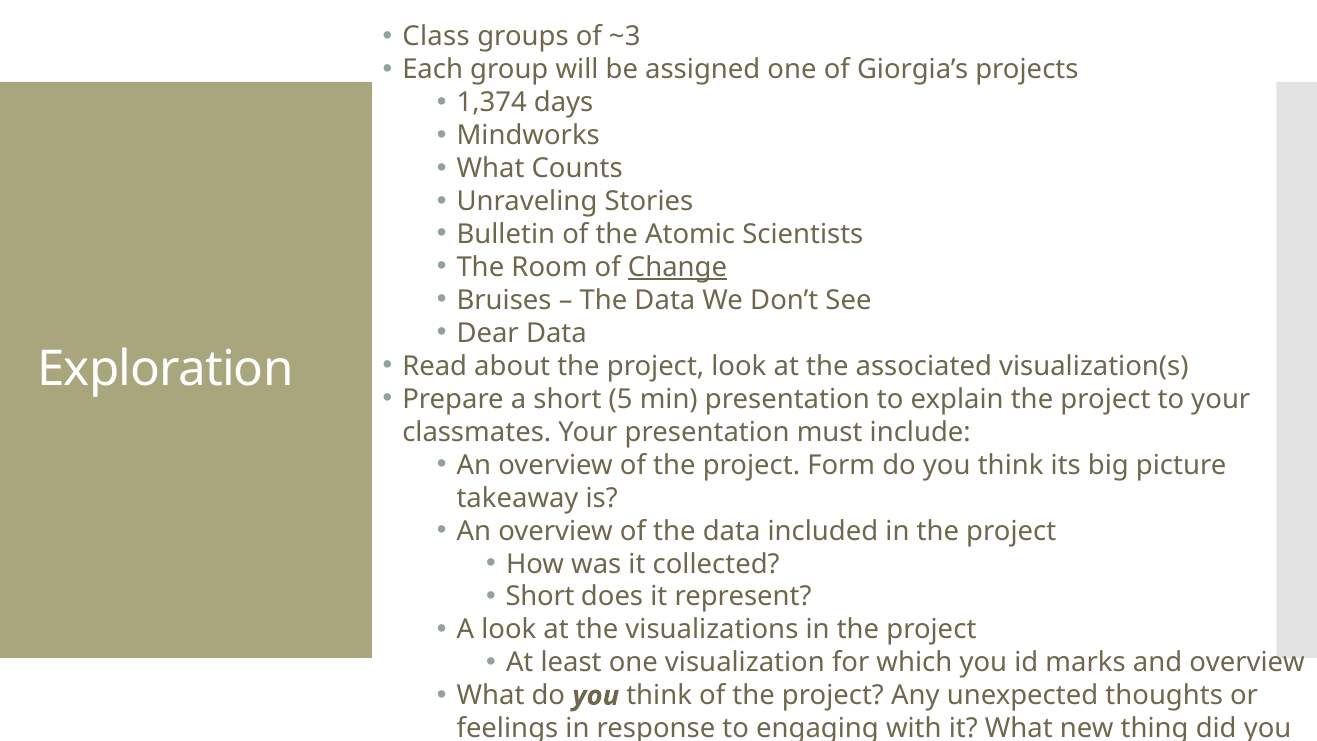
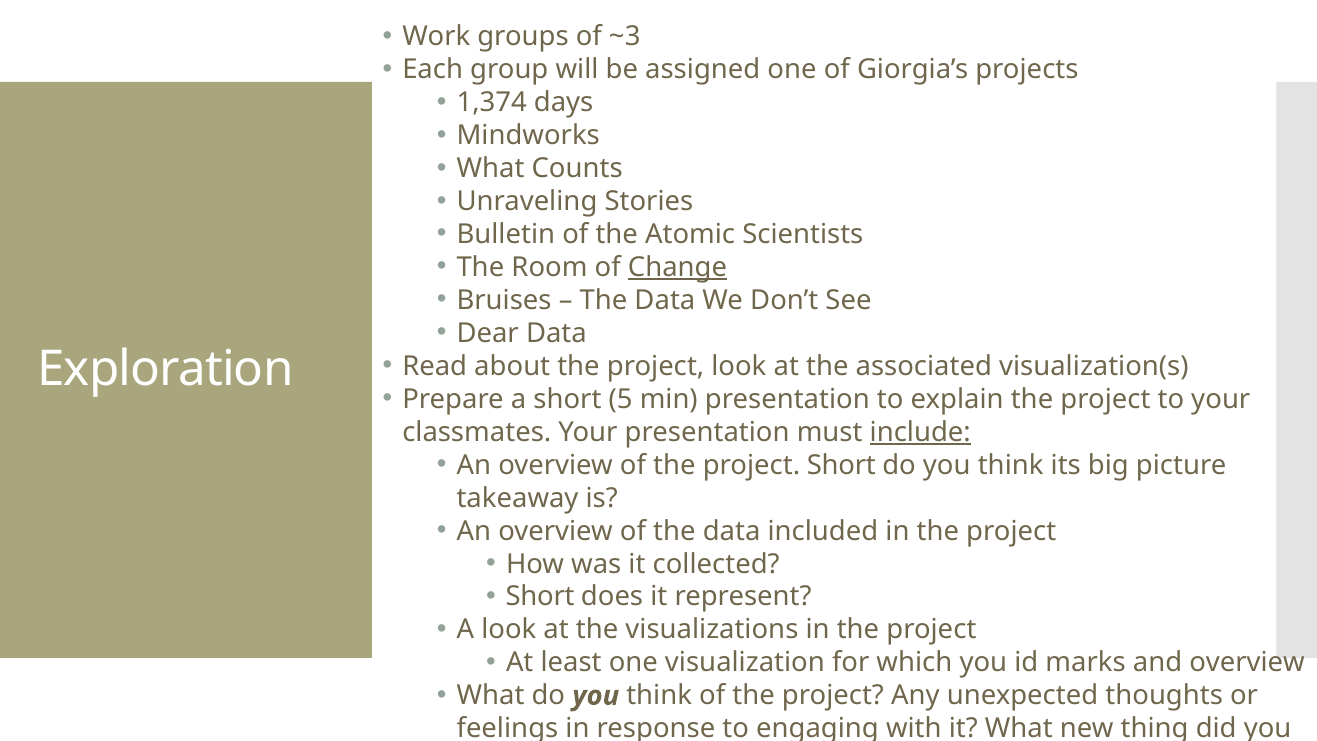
Class: Class -> Work
include underline: none -> present
project Form: Form -> Short
